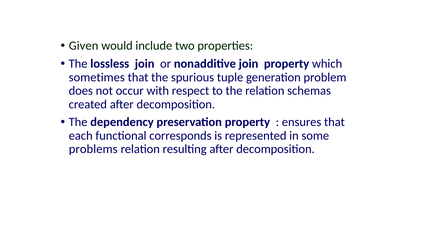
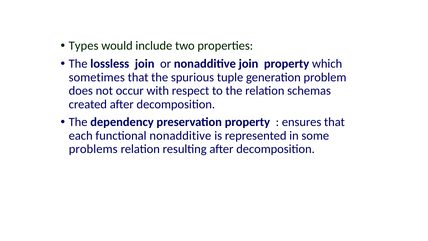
Given: Given -> Types
functional corresponds: corresponds -> nonadditive
